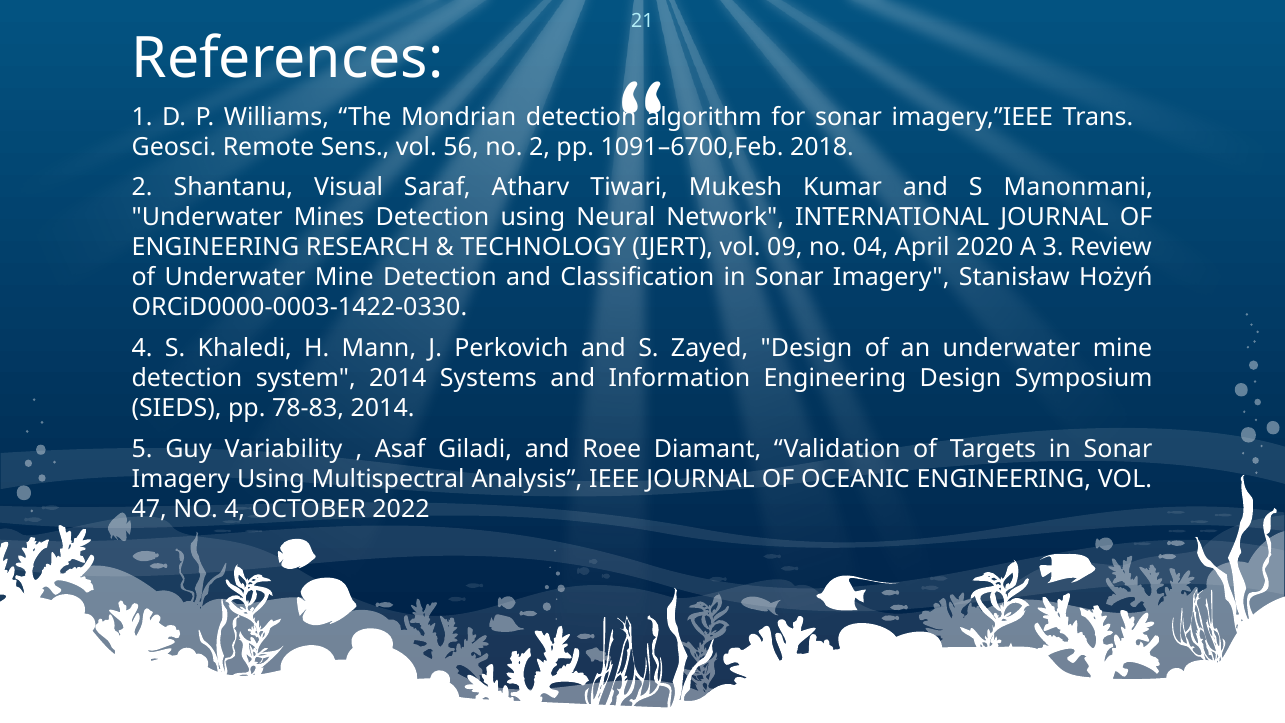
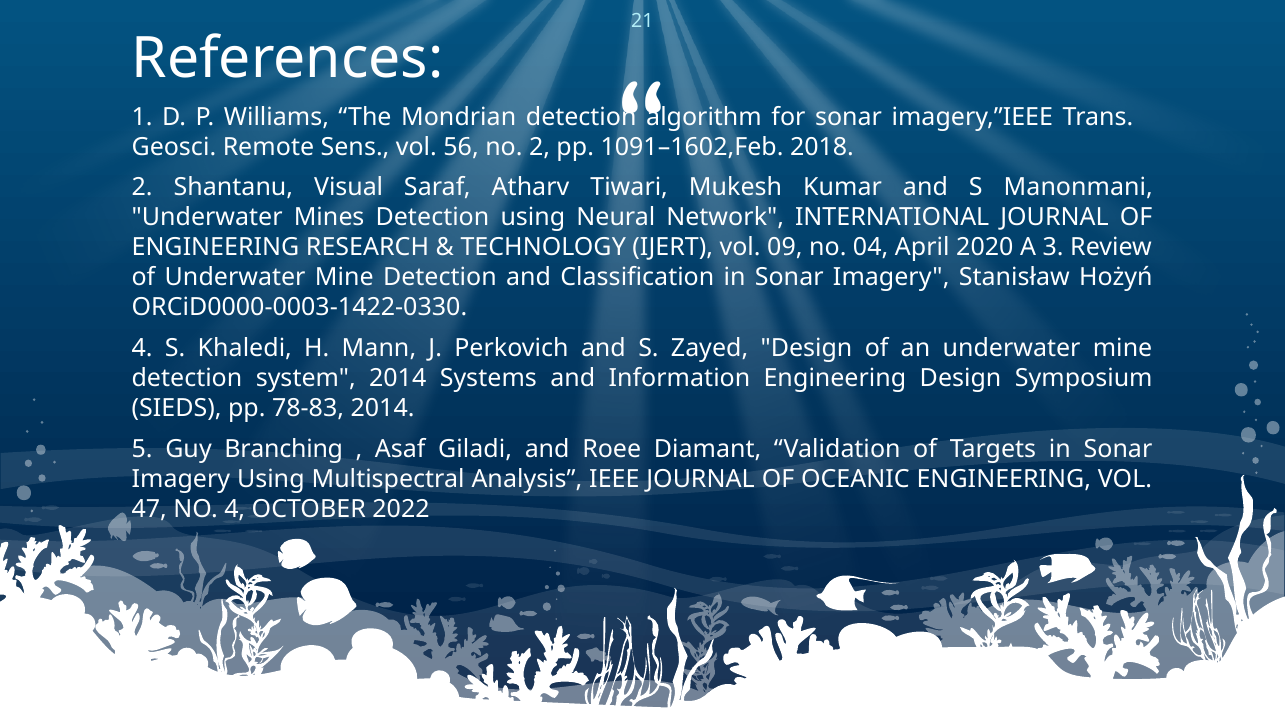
1091–6700,Feb: 1091–6700,Feb -> 1091–1602,Feb
Variability: Variability -> Branching
